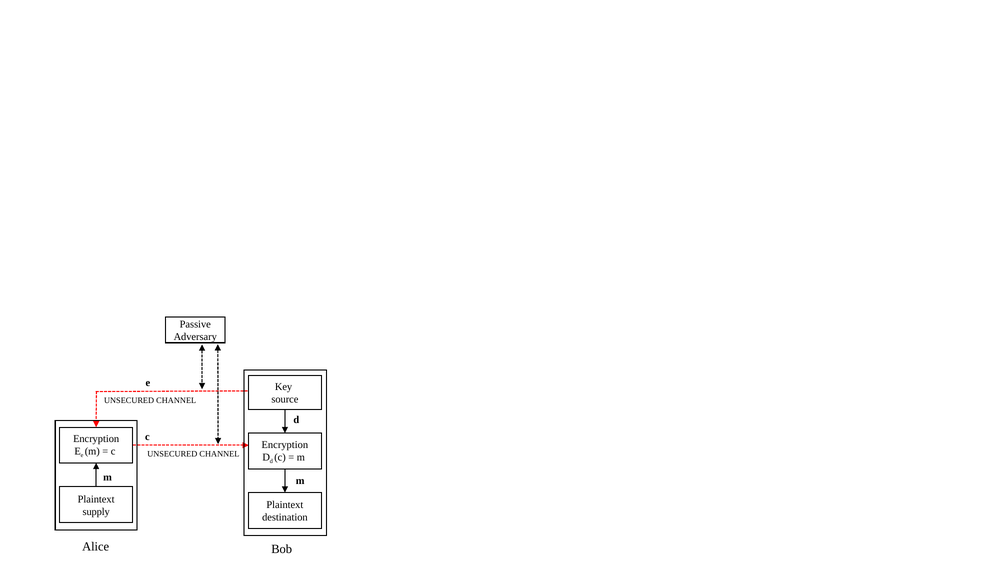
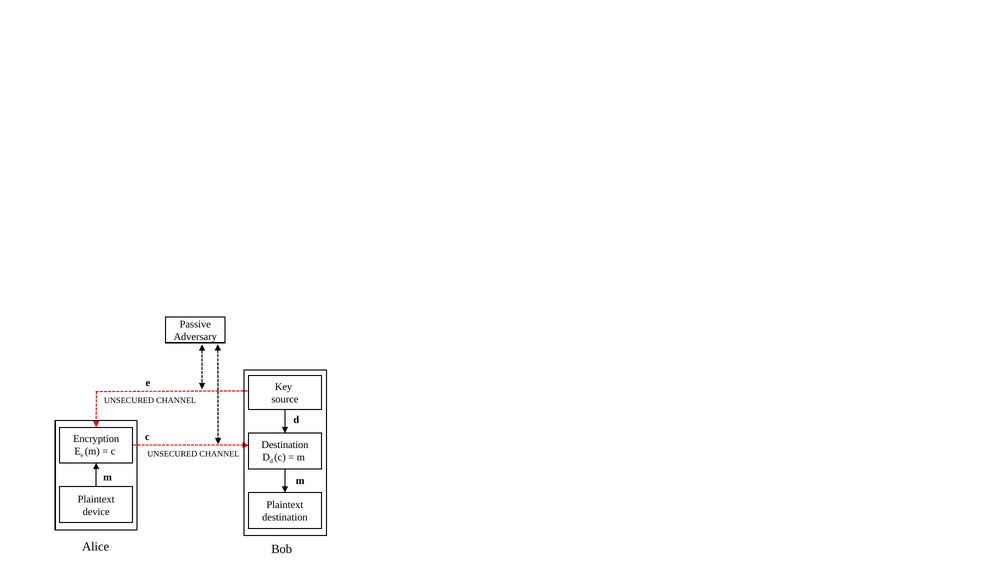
Encryption at (285, 444): Encryption -> Destination
supply: supply -> device
